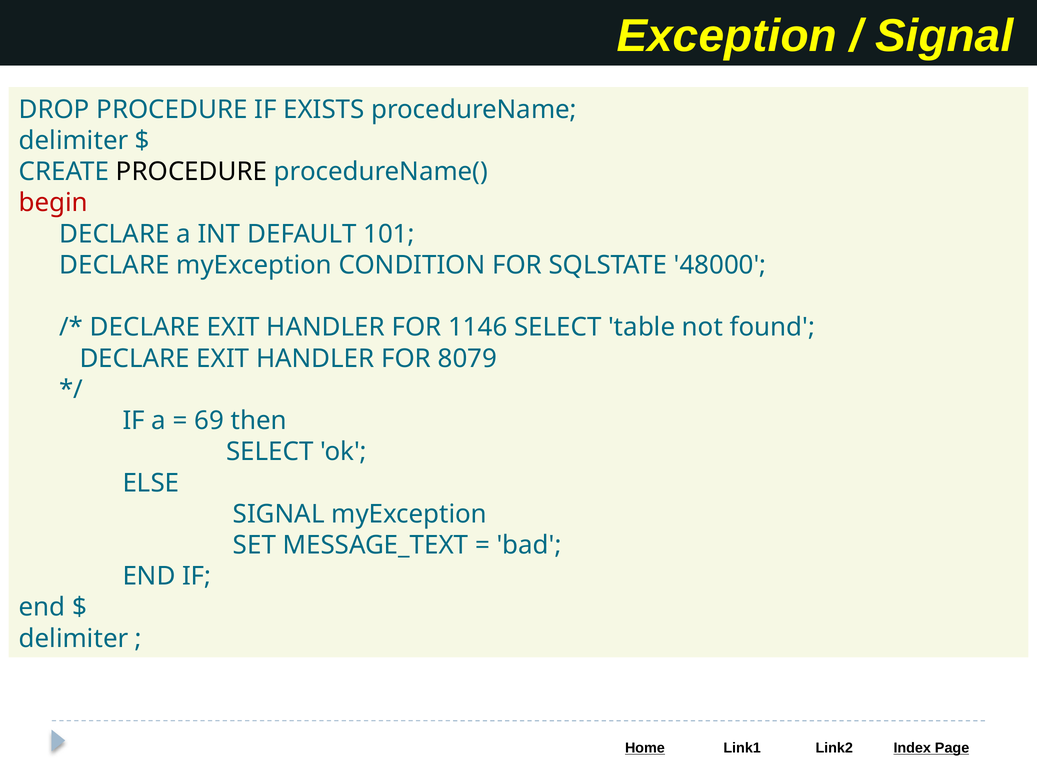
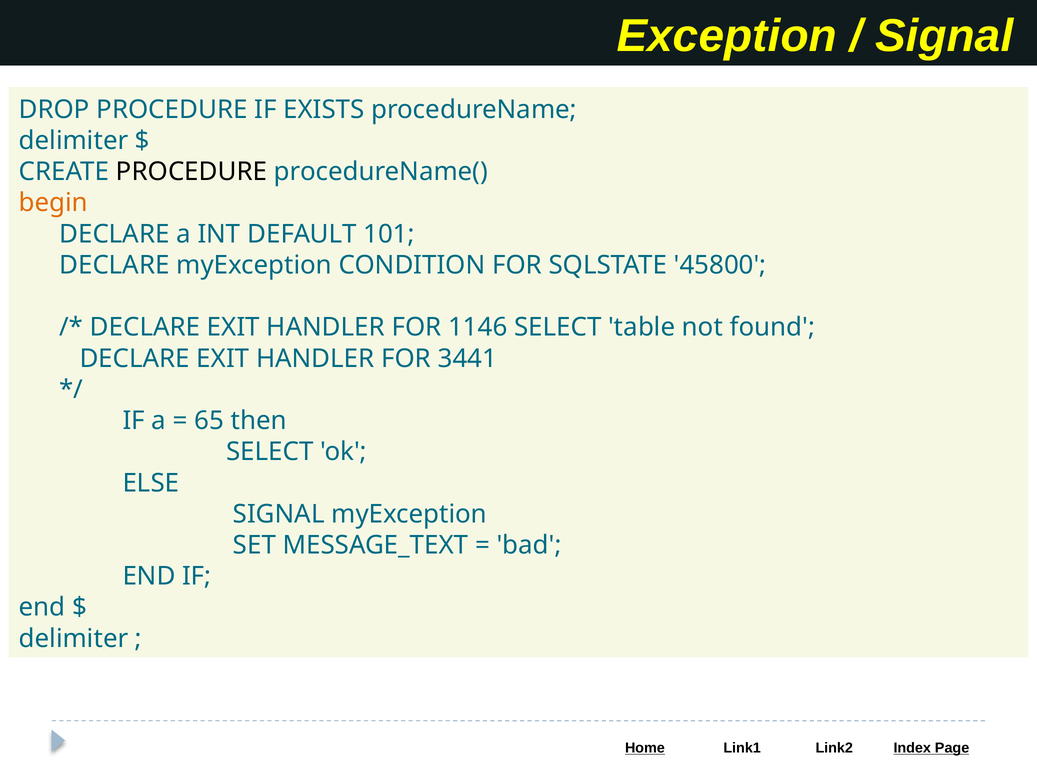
begin colour: red -> orange
48000: 48000 -> 45800
8079: 8079 -> 3441
69: 69 -> 65
